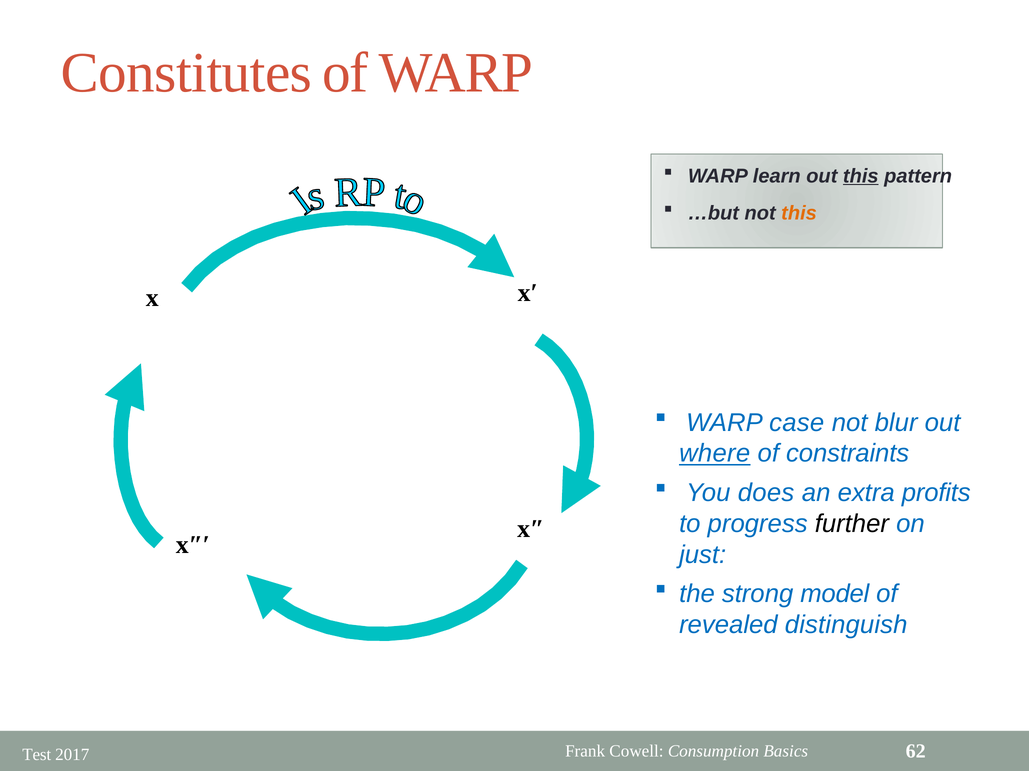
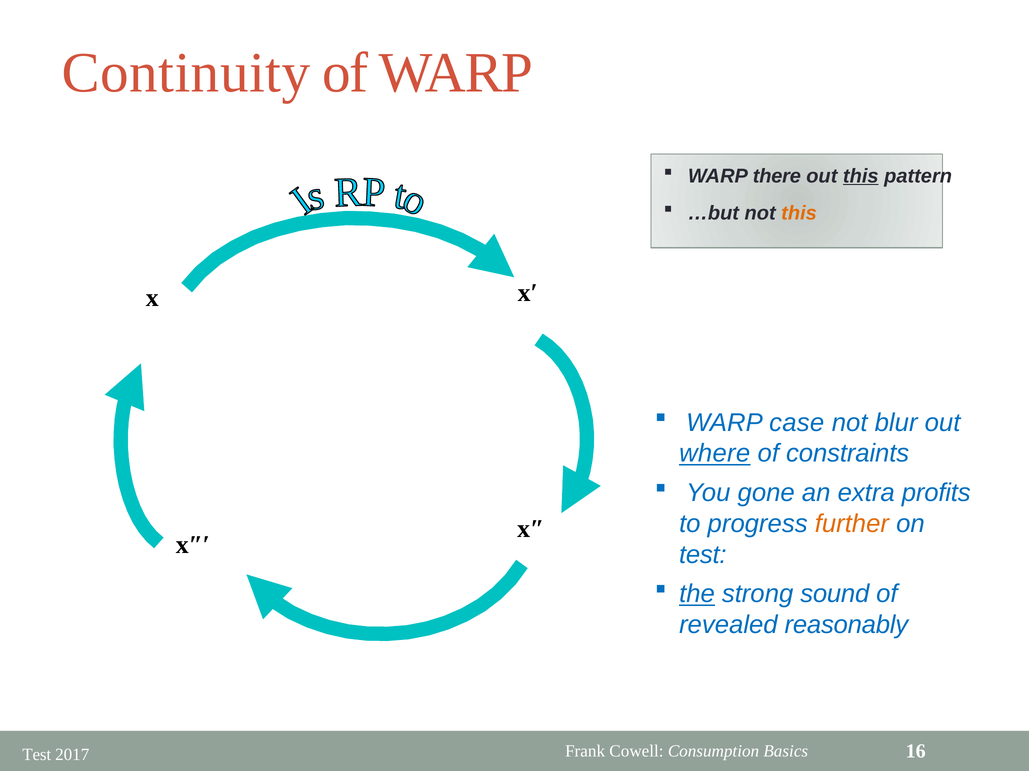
Constitutes: Constitutes -> Continuity
learn: learn -> there
does: does -> gone
further colour: black -> orange
just at (703, 555): just -> test
the underline: none -> present
model: model -> sound
distinguish: distinguish -> reasonably
62: 62 -> 16
